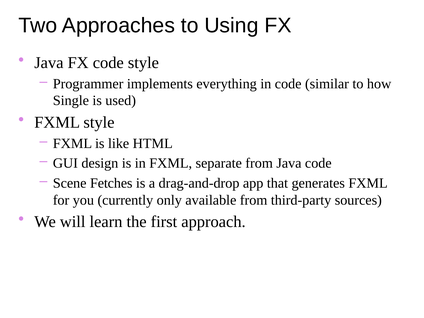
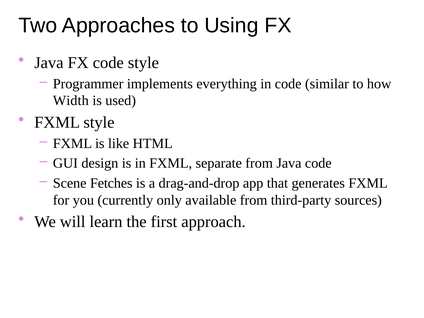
Single: Single -> Width
